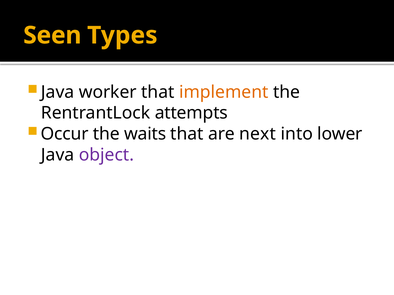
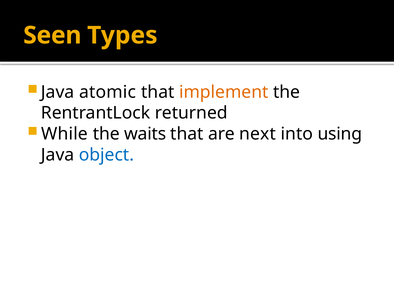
worker: worker -> atomic
attempts: attempts -> returned
Occur: Occur -> While
lower: lower -> using
object colour: purple -> blue
